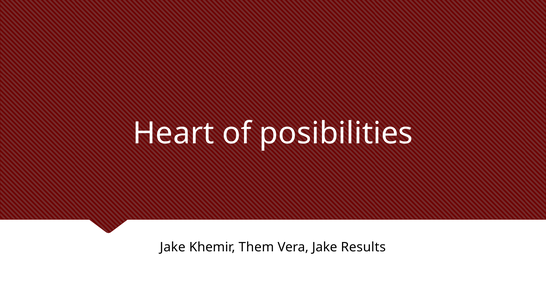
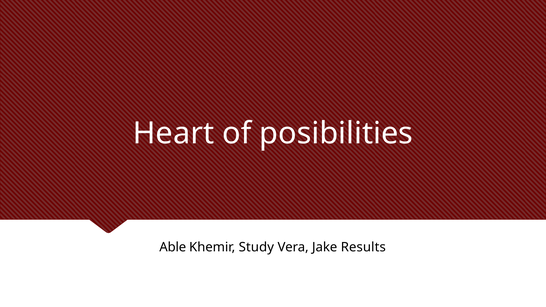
Jake at (173, 247): Jake -> Able
Them: Them -> Study
